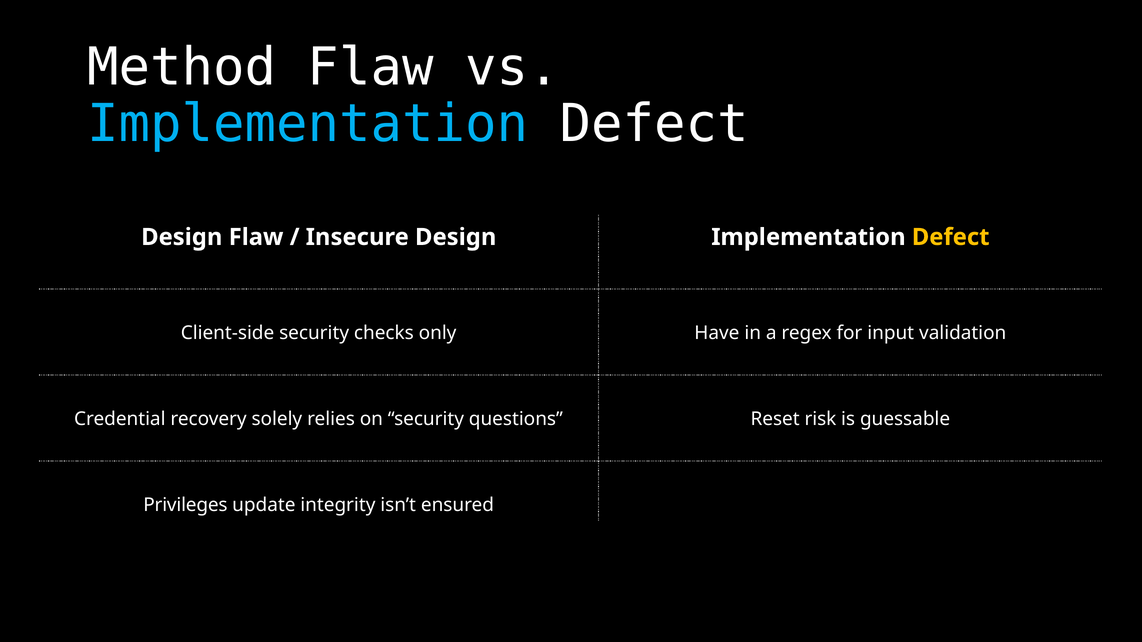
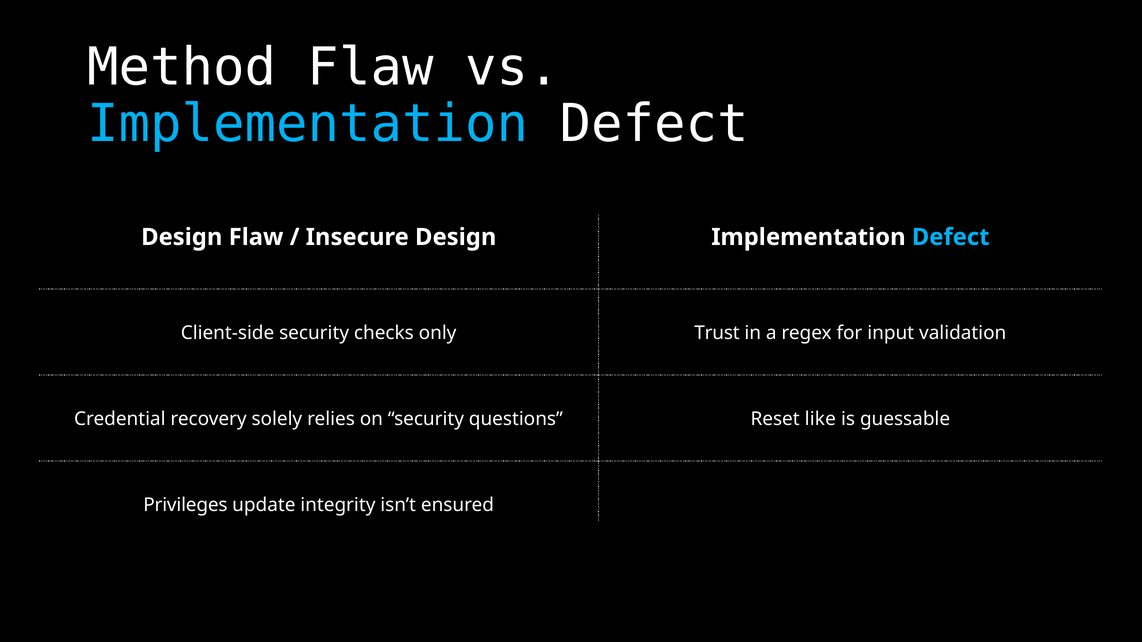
Defect at (951, 237) colour: yellow -> light blue
Have: Have -> Trust
risk: risk -> like
